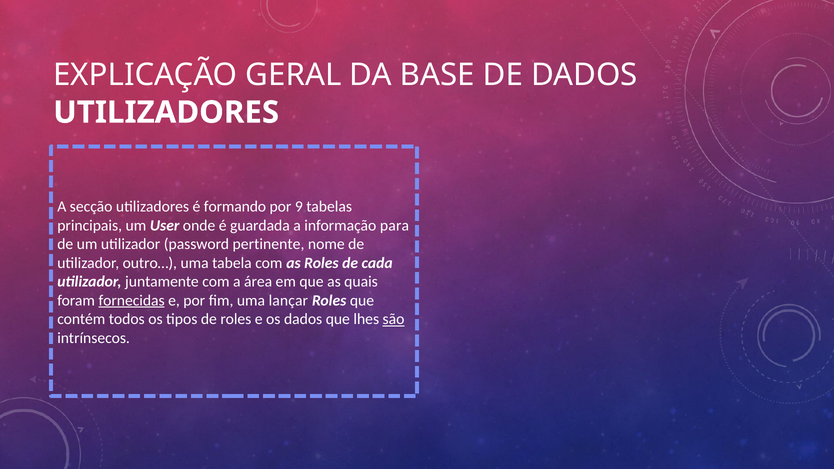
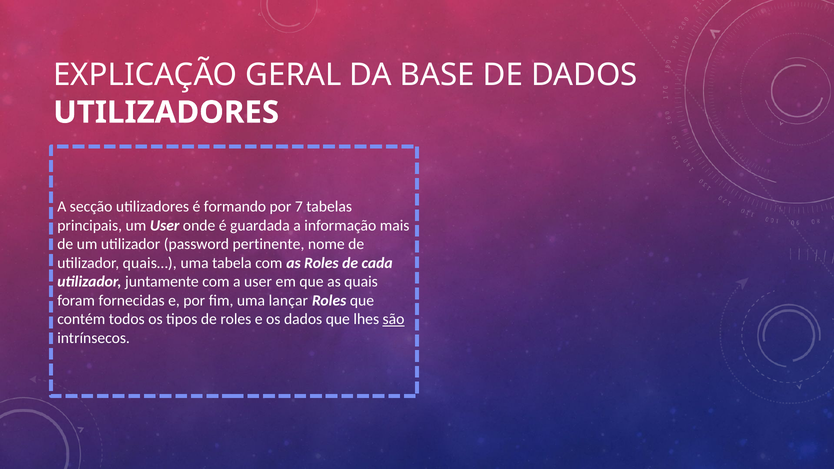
9: 9 -> 7
para: para -> mais
outro…: outro… -> quais…
a área: área -> user
fornecidas underline: present -> none
